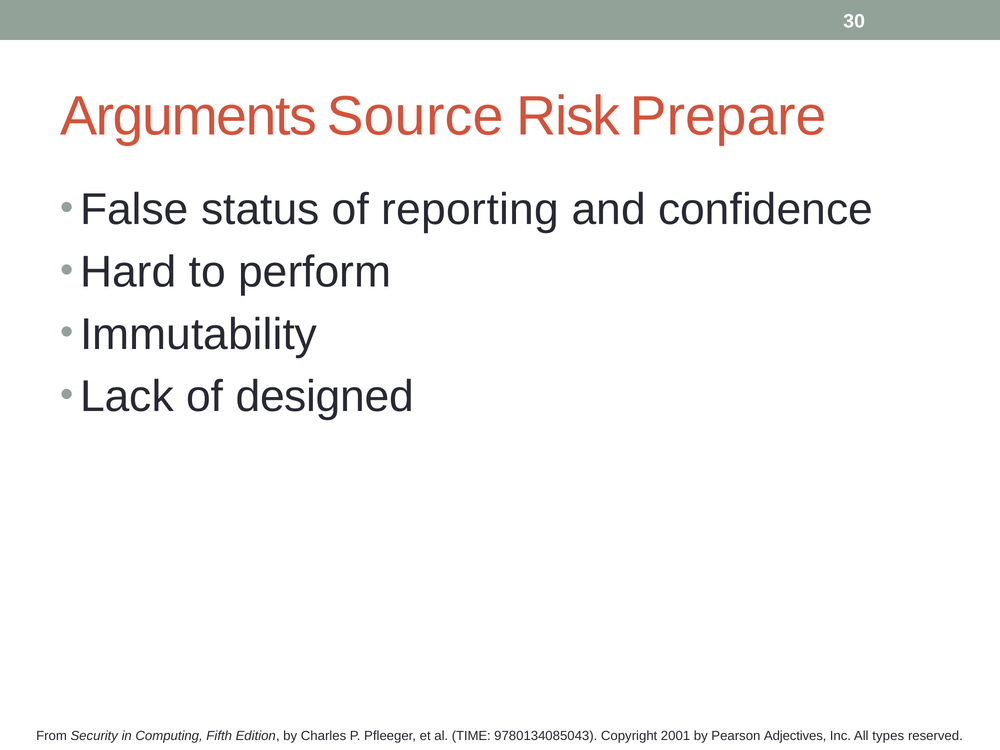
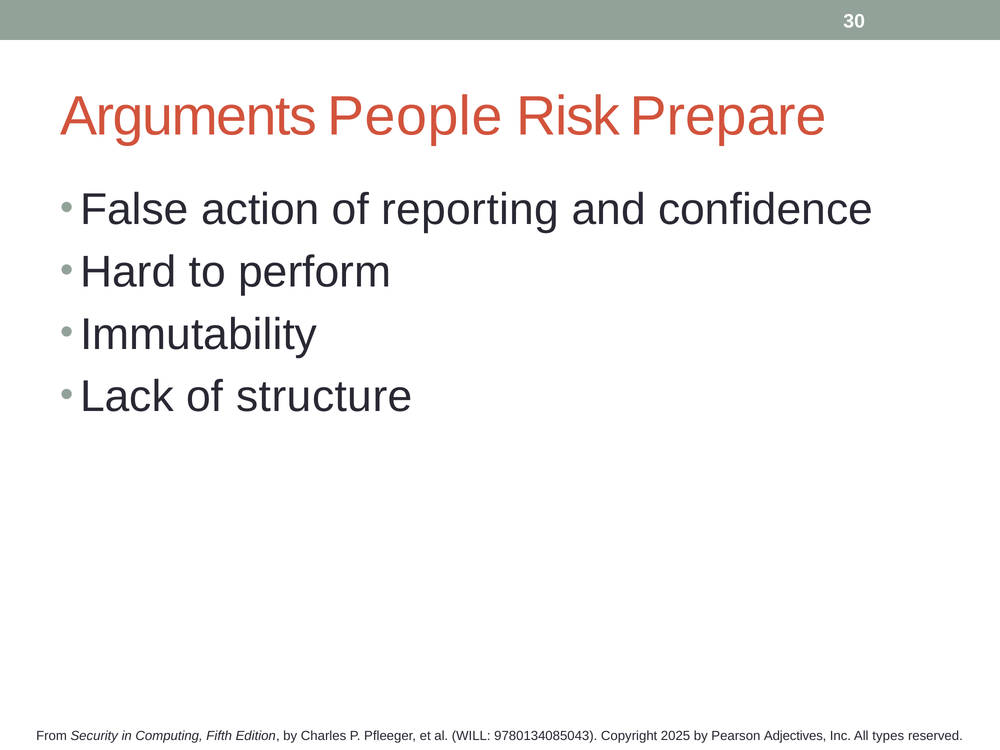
Source: Source -> People
status: status -> action
designed: designed -> structure
TIME: TIME -> WILL
2001: 2001 -> 2025
